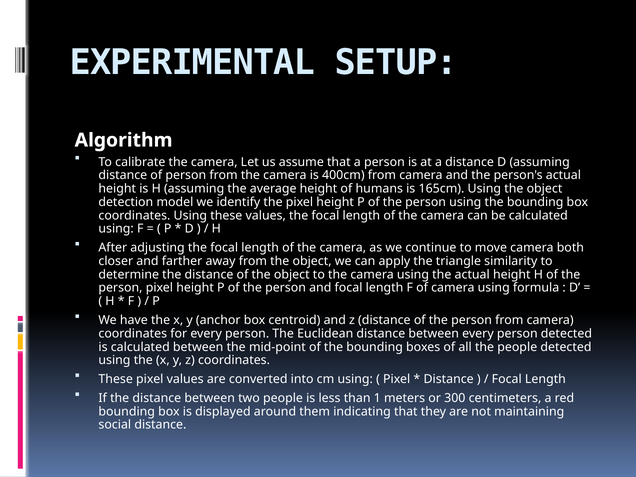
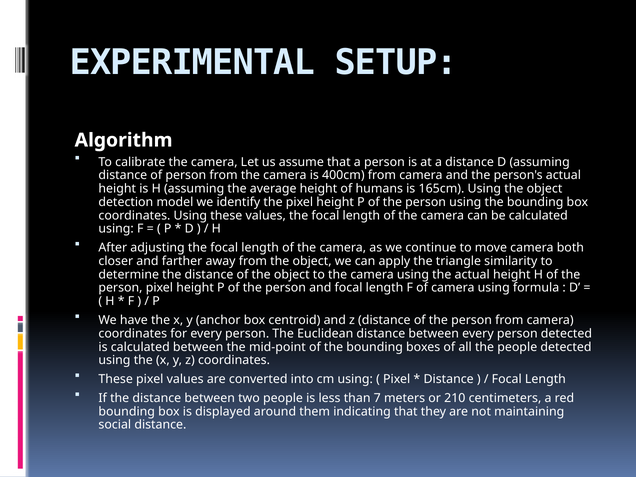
1: 1 -> 7
300: 300 -> 210
